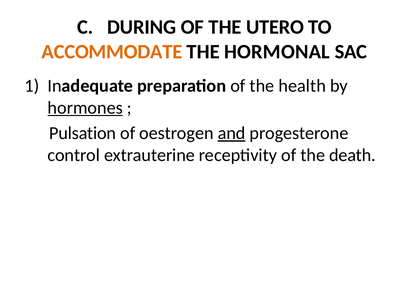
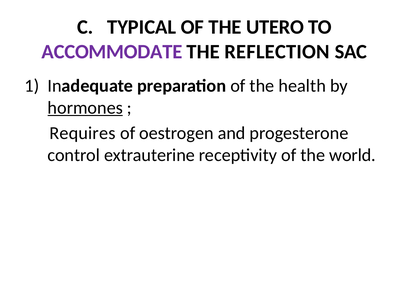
DURING: DURING -> TYPICAL
ACCOMMODATE colour: orange -> purple
HORMONAL: HORMONAL -> REFLECTION
Pulsation: Pulsation -> Requires
and underline: present -> none
death: death -> world
